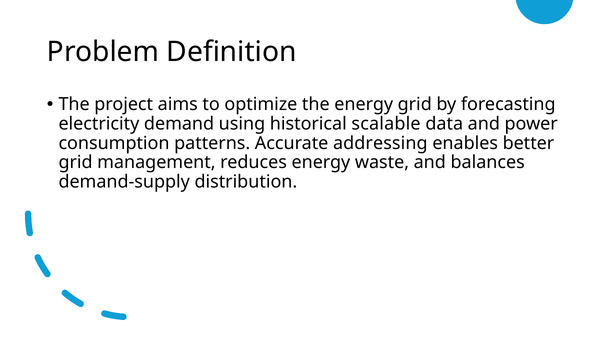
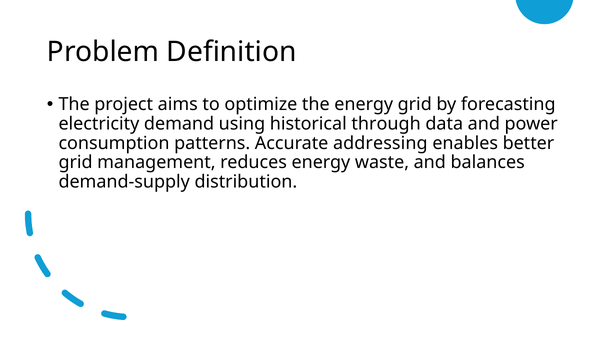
scalable: scalable -> through
